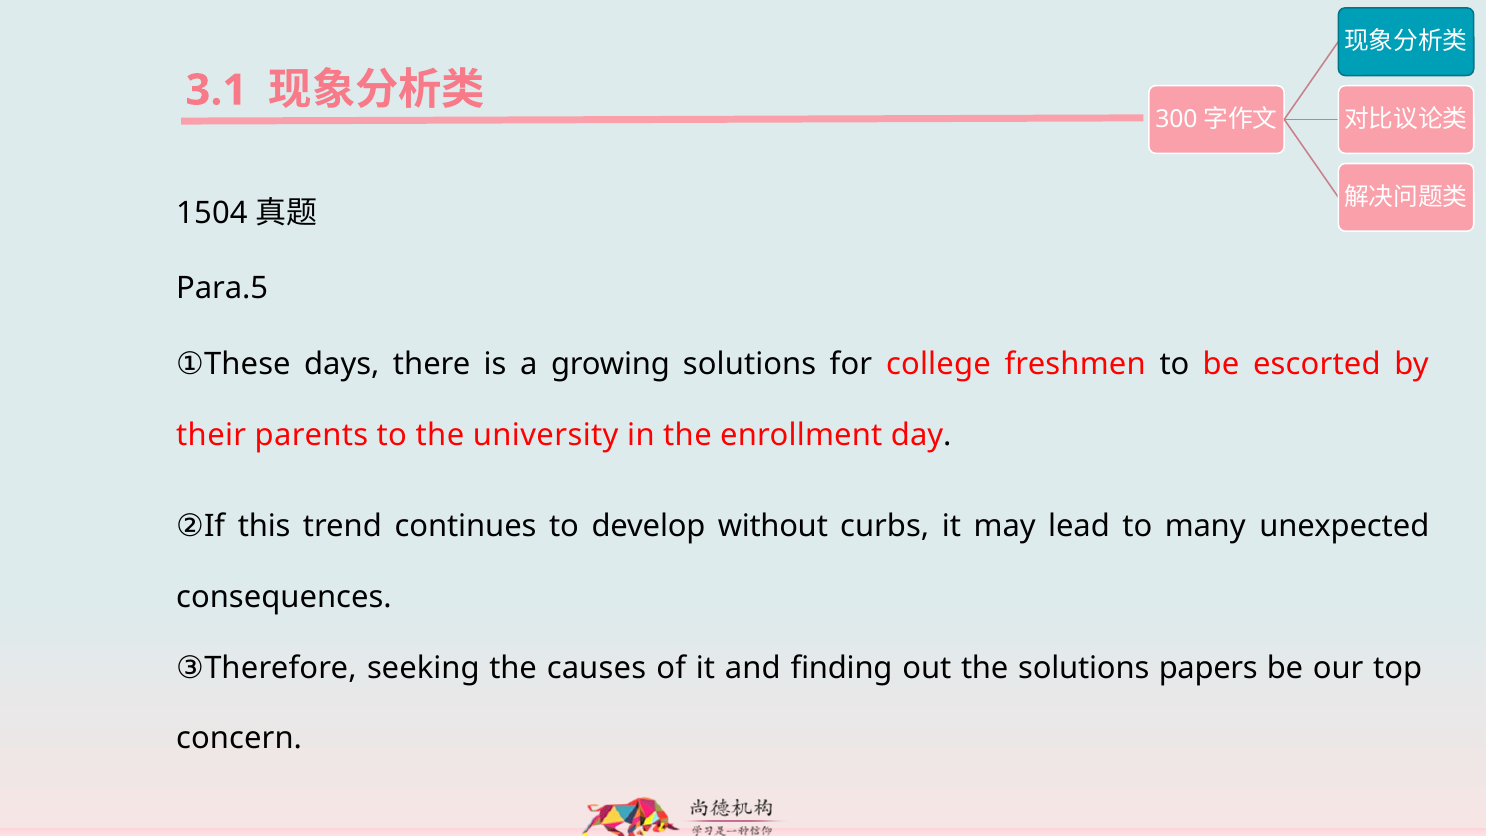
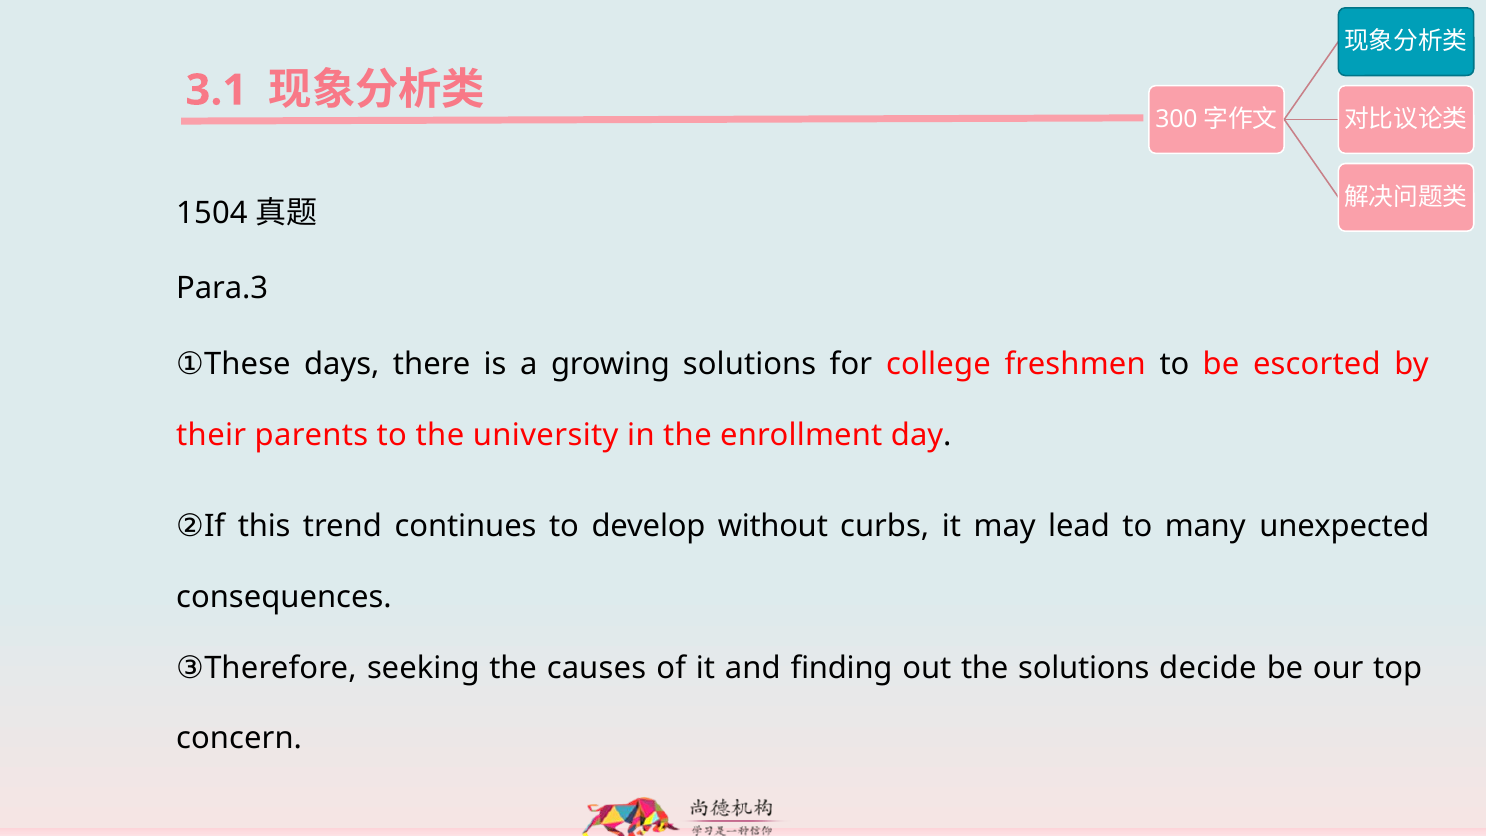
Para.5: Para.5 -> Para.3
papers: papers -> decide
